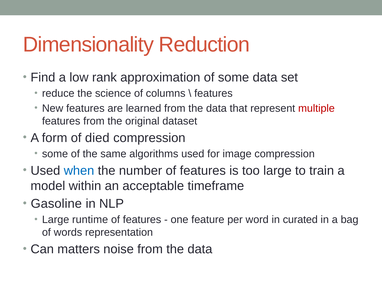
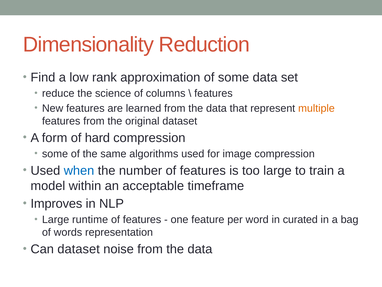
multiple colour: red -> orange
died: died -> hard
Gasoline: Gasoline -> Improves
Can matters: matters -> dataset
